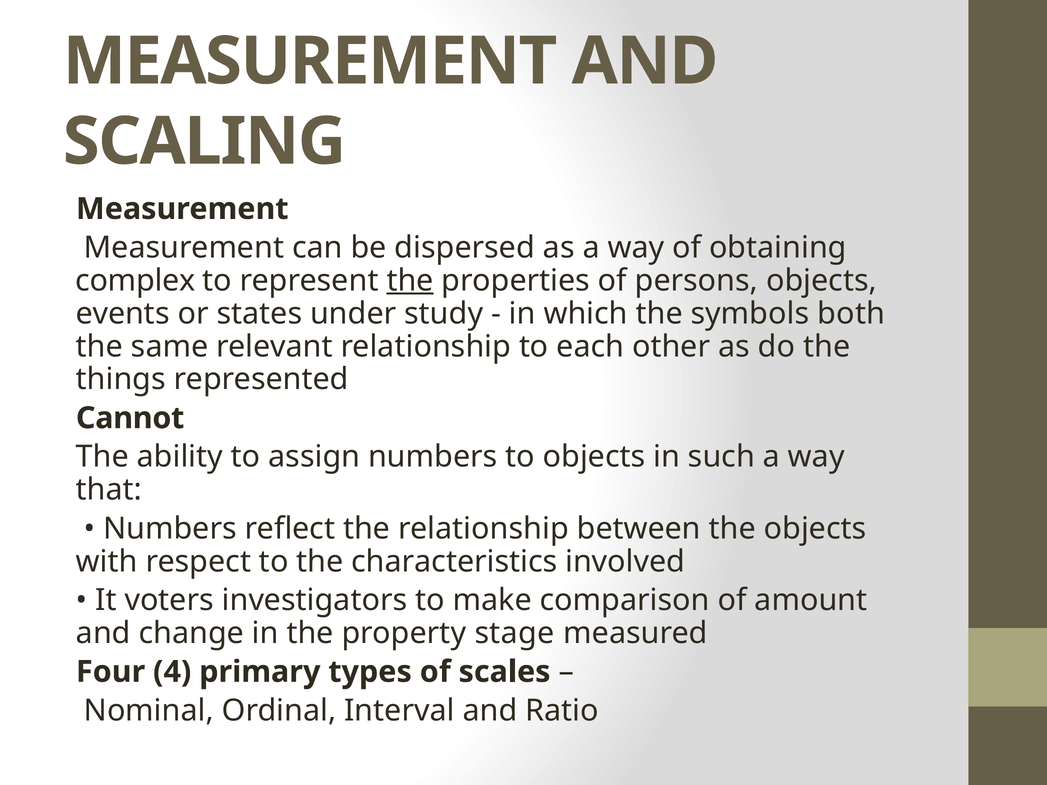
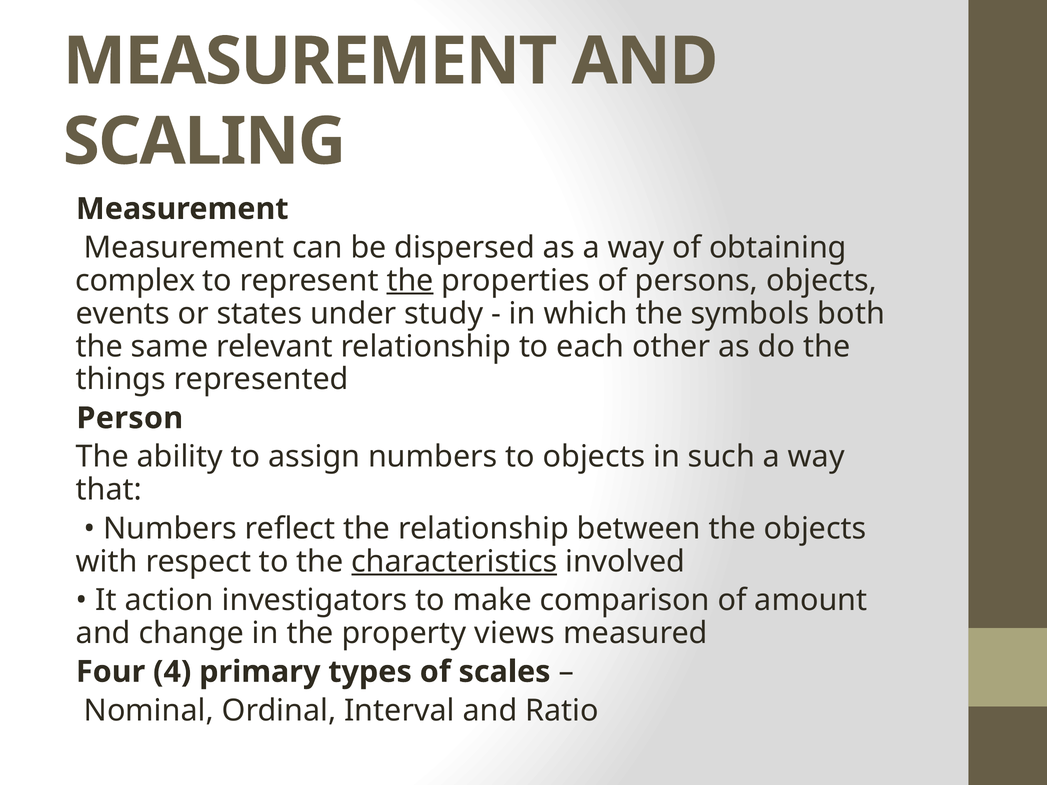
Cannot: Cannot -> Person
characteristics underline: none -> present
voters: voters -> action
stage: stage -> views
